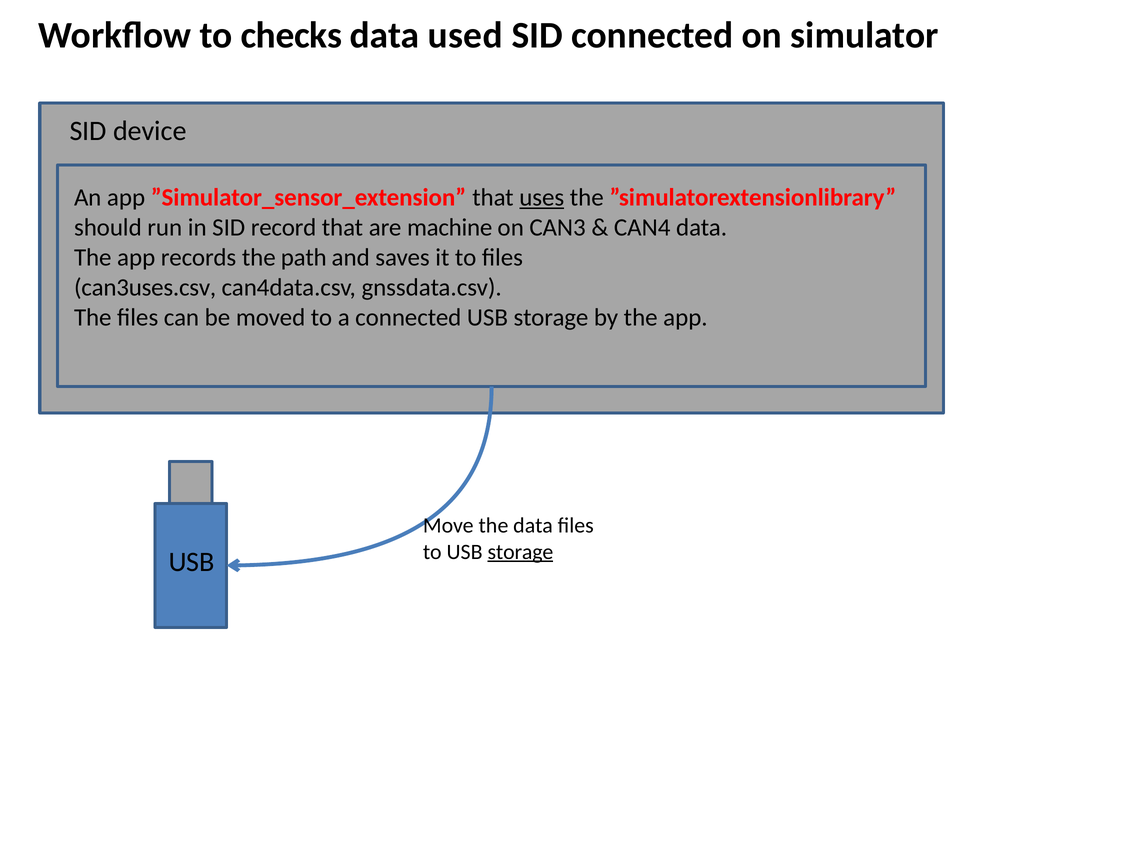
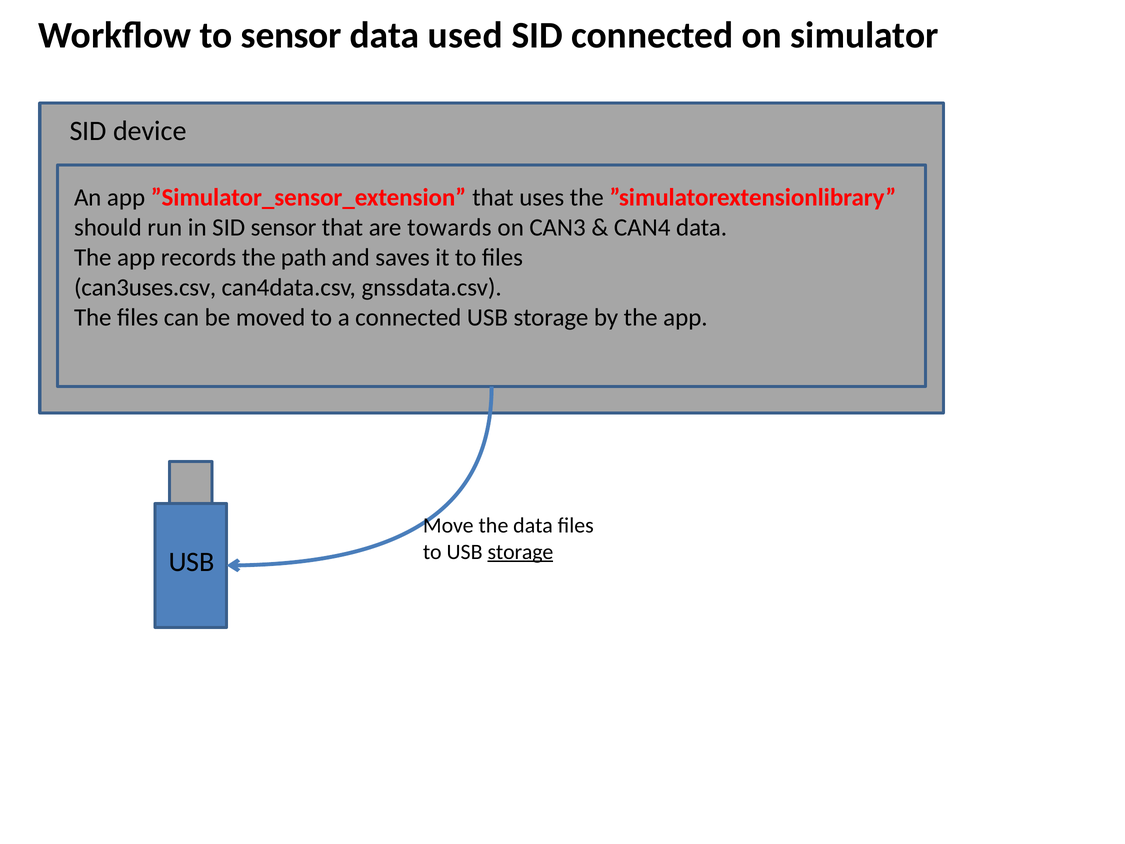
to checks: checks -> sensor
uses underline: present -> none
SID record: record -> sensor
machine: machine -> towards
